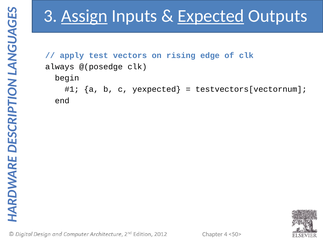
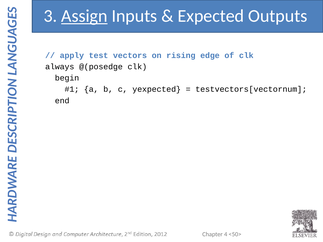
Expected underline: present -> none
